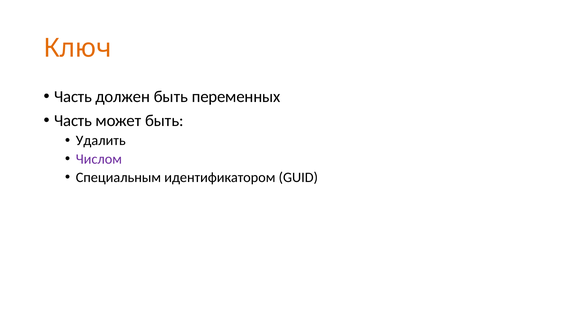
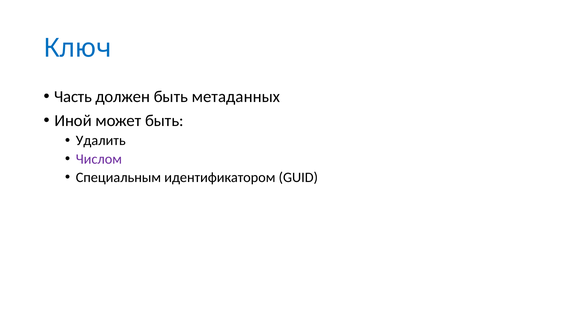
Ключ colour: orange -> blue
переменных: переменных -> метаданных
Часть at (73, 121): Часть -> Иной
